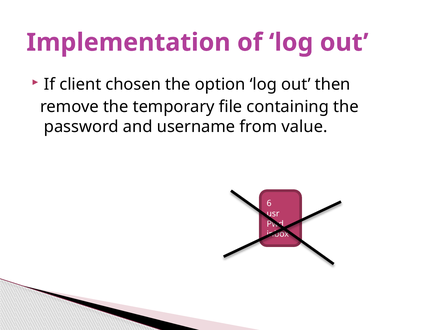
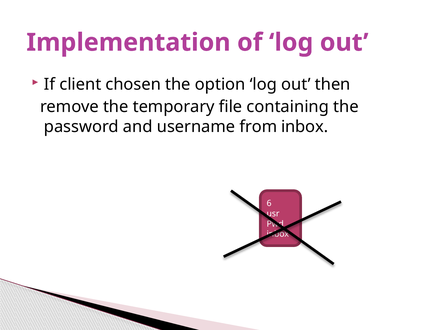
from value: value -> inbox
